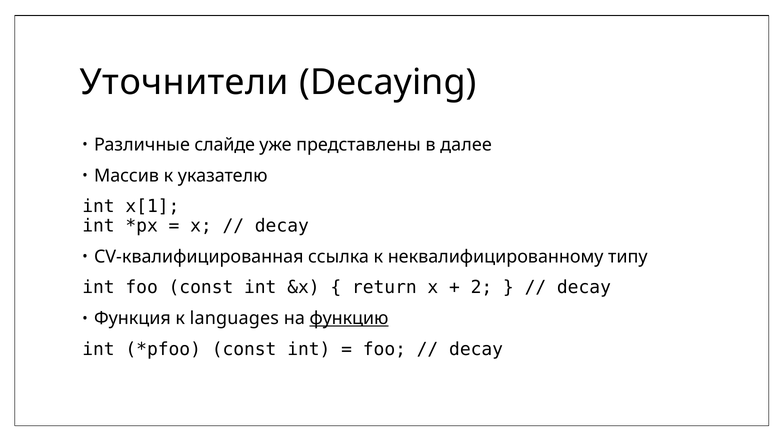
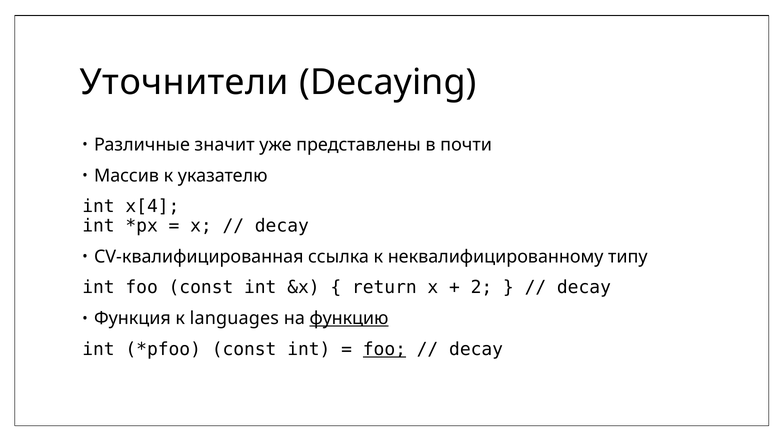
слайде: слайде -> значит
далее: далее -> почти
x[1: x[1 -> x[4
foo at (384, 349) underline: none -> present
